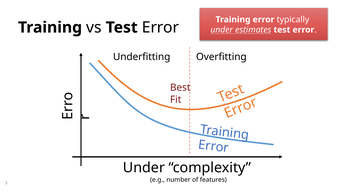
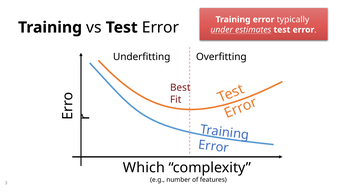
Under at (144, 168): Under -> Which
